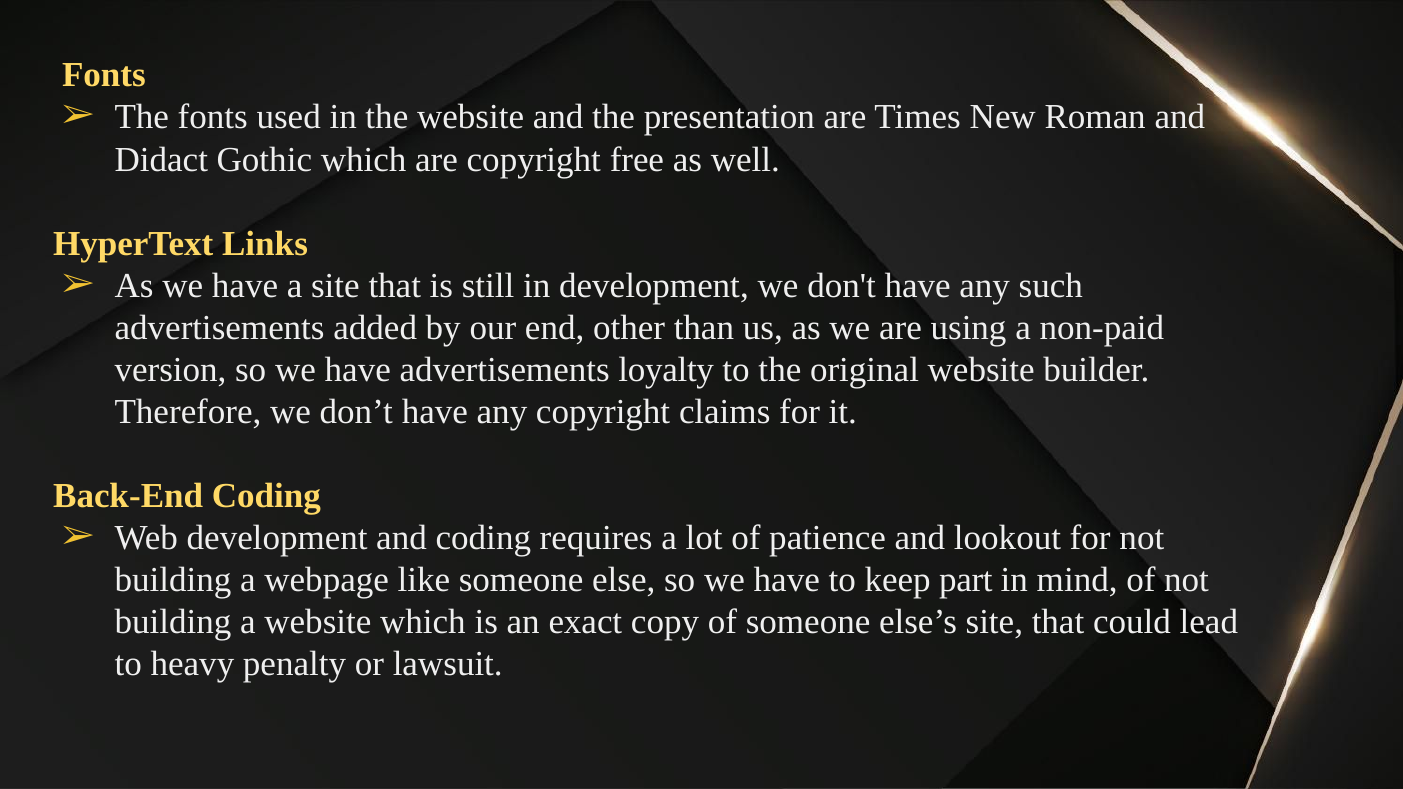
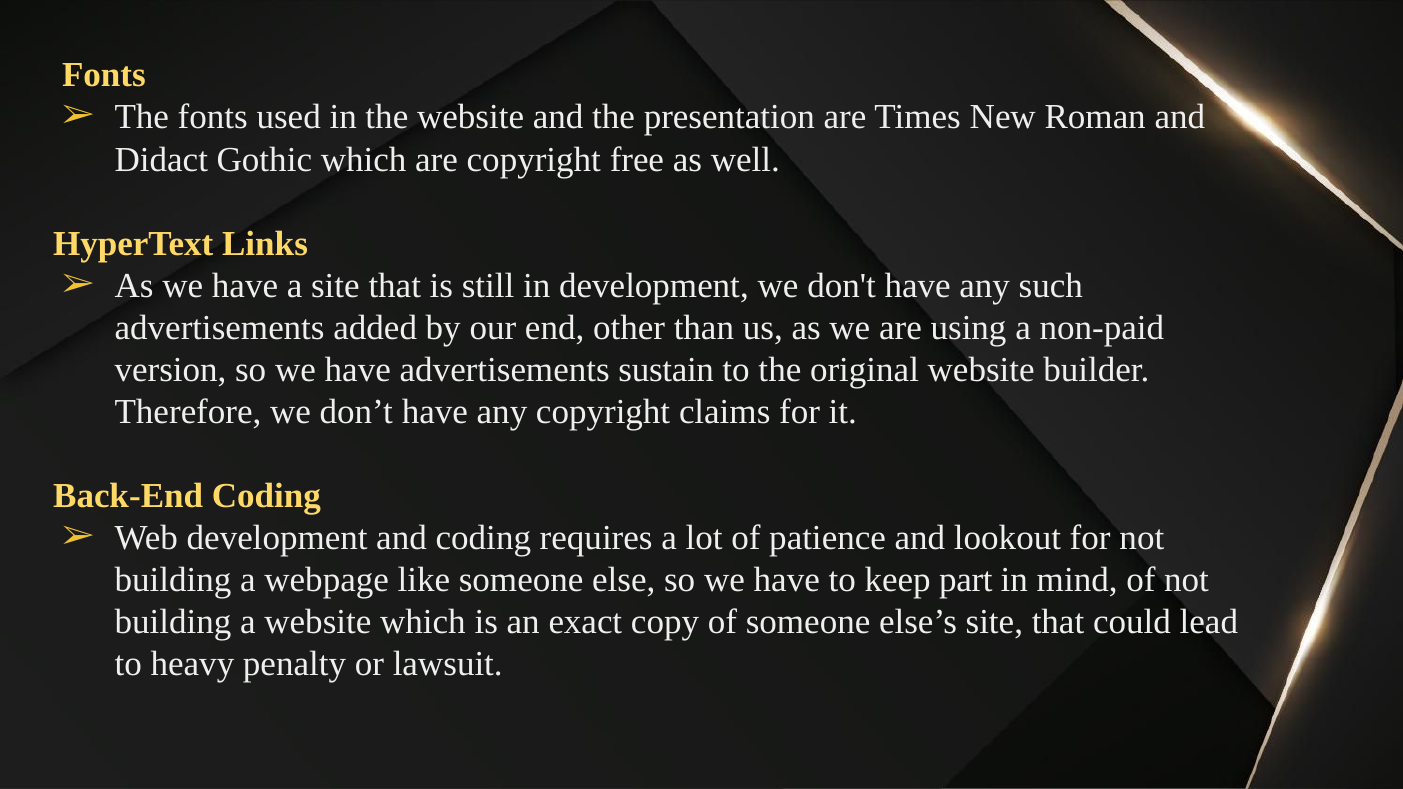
loyalty: loyalty -> sustain
